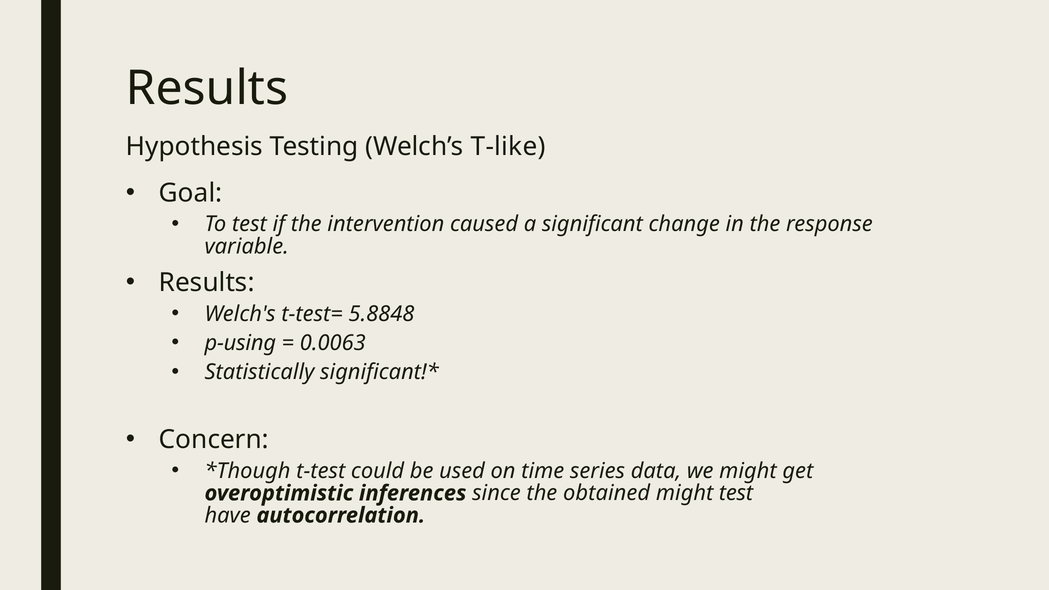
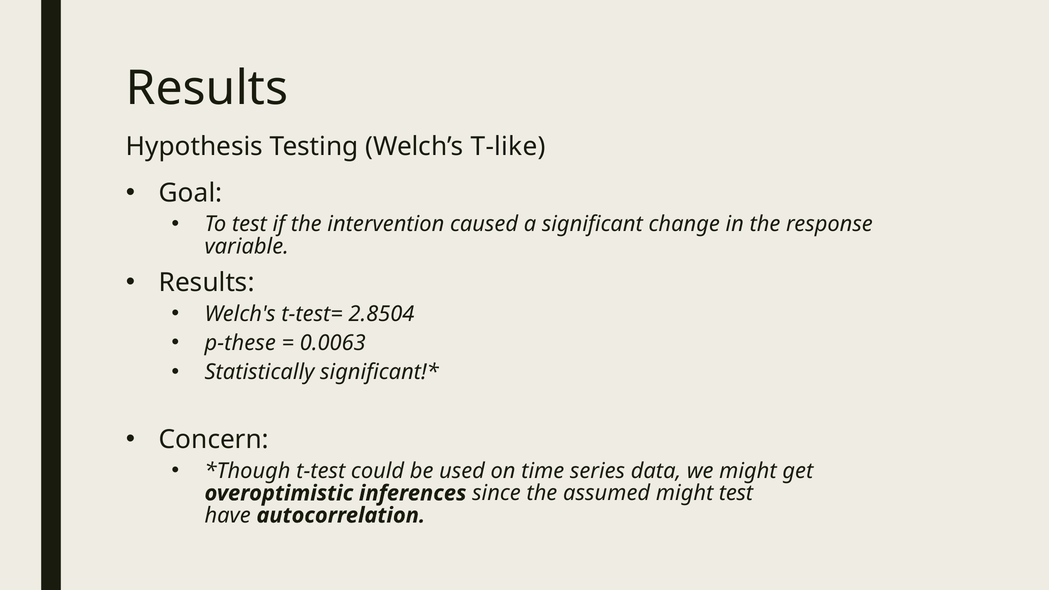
5.8848: 5.8848 -> 2.8504
p-using: p-using -> p-these
obtained: obtained -> assumed
